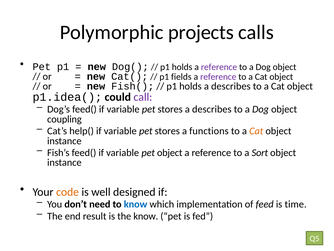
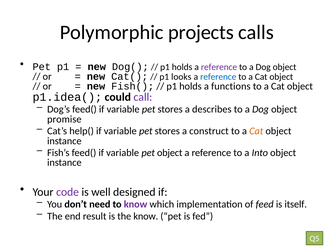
fields: fields -> looks
reference at (218, 77) colour: purple -> blue
holds a describes: describes -> functions
coupling: coupling -> promise
functions: functions -> construct
Sort: Sort -> Into
code colour: orange -> purple
know at (136, 204) colour: blue -> purple
time: time -> itself
